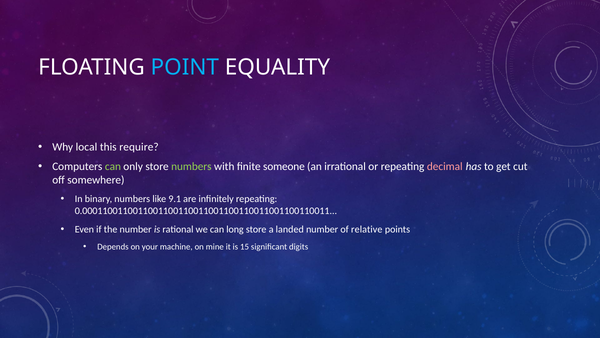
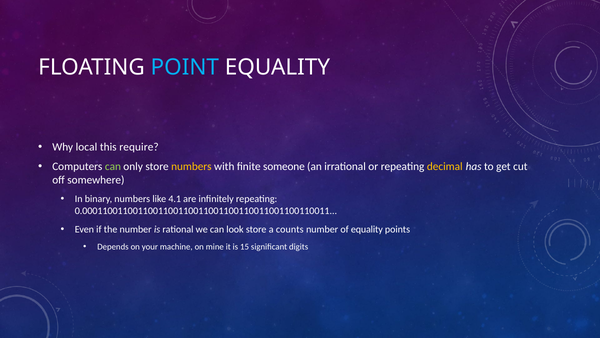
numbers at (191, 166) colour: light green -> yellow
decimal colour: pink -> yellow
9.1: 9.1 -> 4.1
long: long -> look
landed: landed -> counts
of relative: relative -> equality
